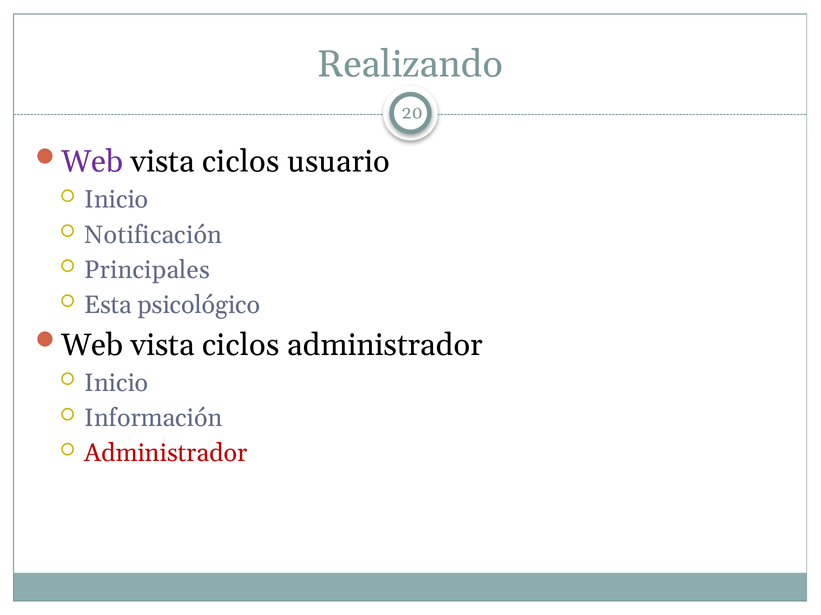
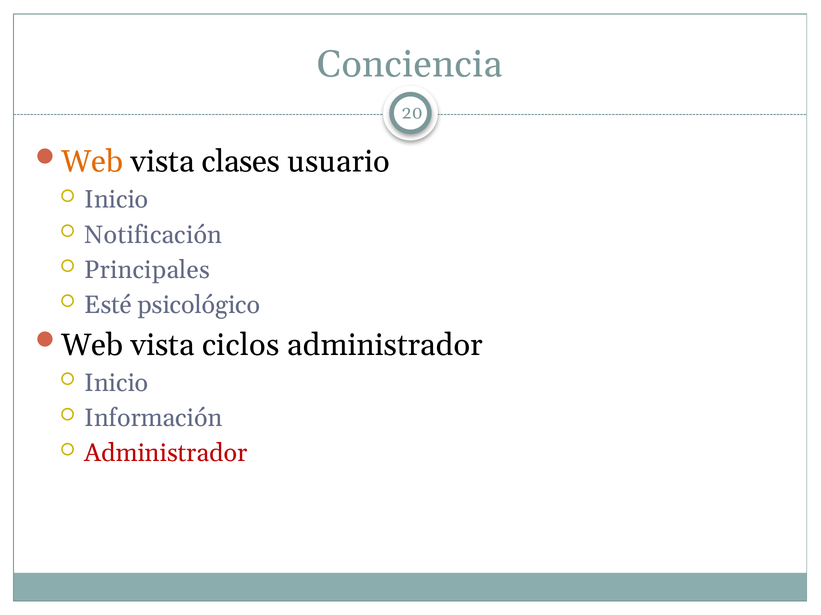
Realizando: Realizando -> Conciencia
Web at (92, 162) colour: purple -> orange
ciclos at (241, 162): ciclos -> clases
Esta: Esta -> Esté
